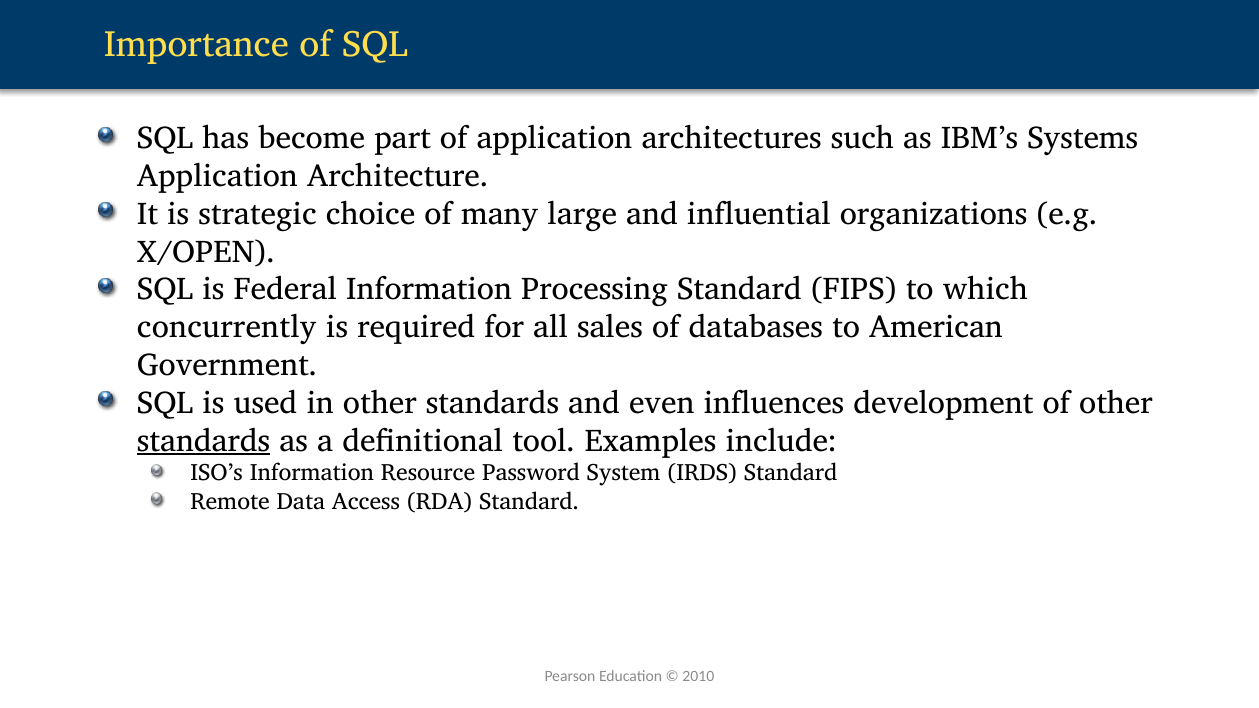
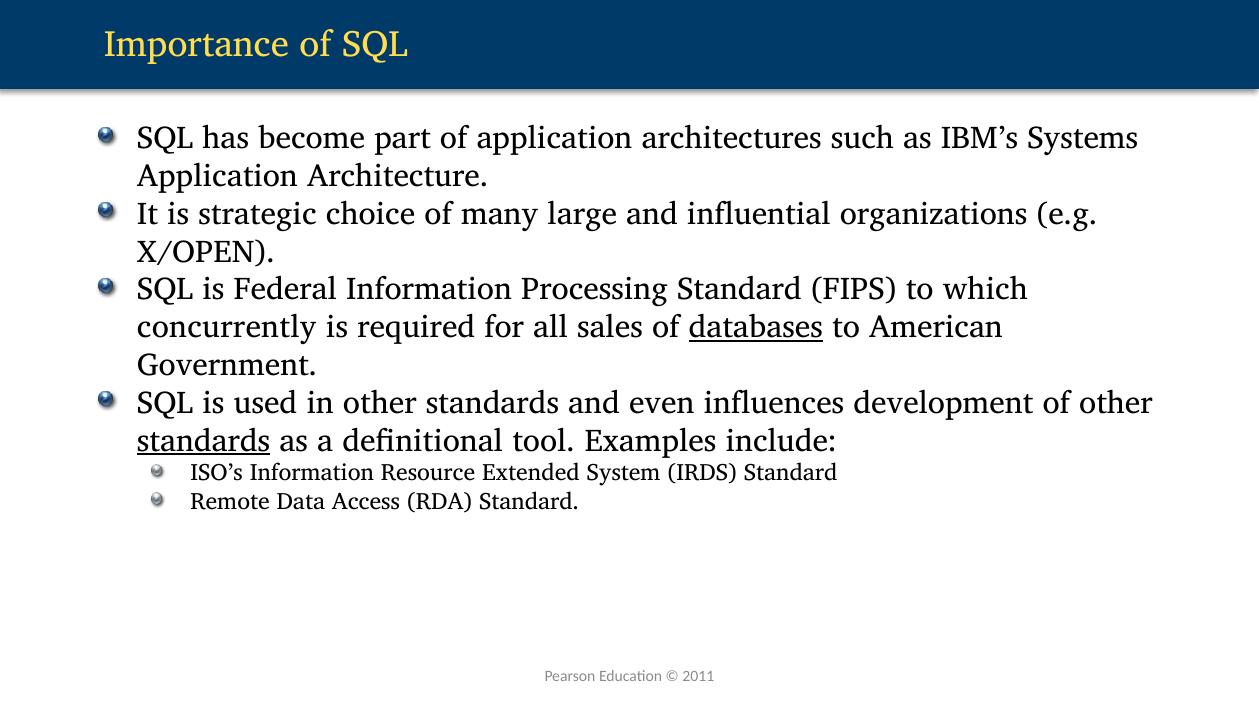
databases underline: none -> present
Password: Password -> Extended
2010: 2010 -> 2011
